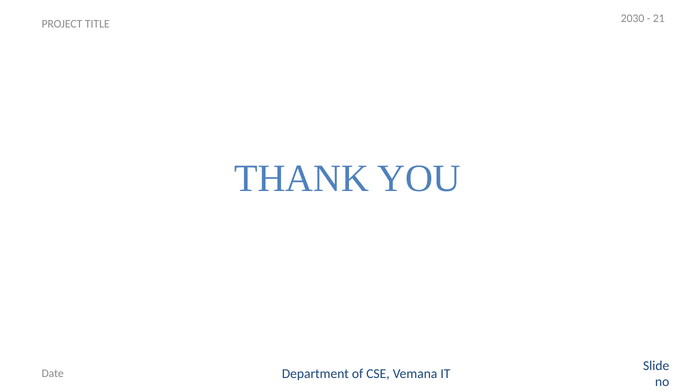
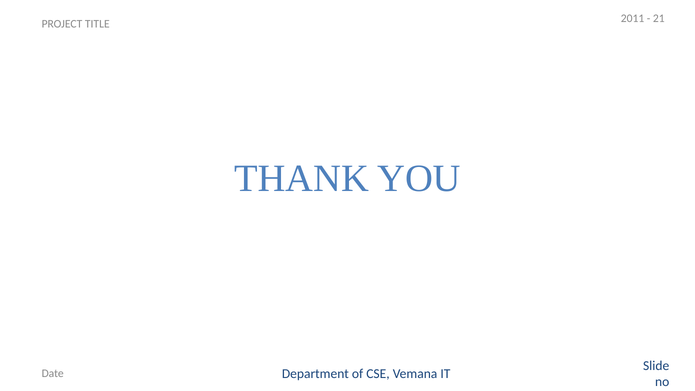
2030: 2030 -> 2011
